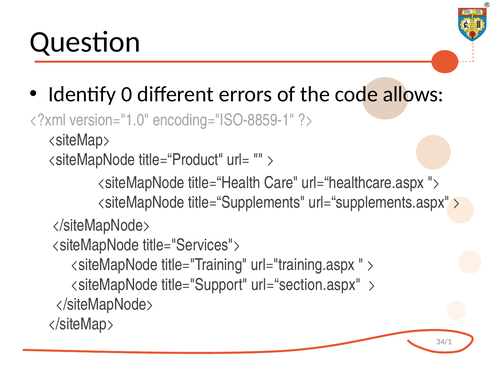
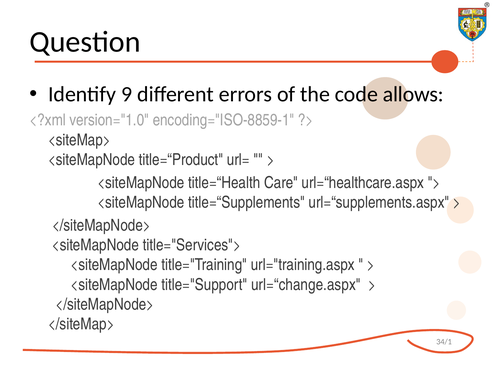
0: 0 -> 9
url=“section.aspx: url=“section.aspx -> url=“change.aspx
